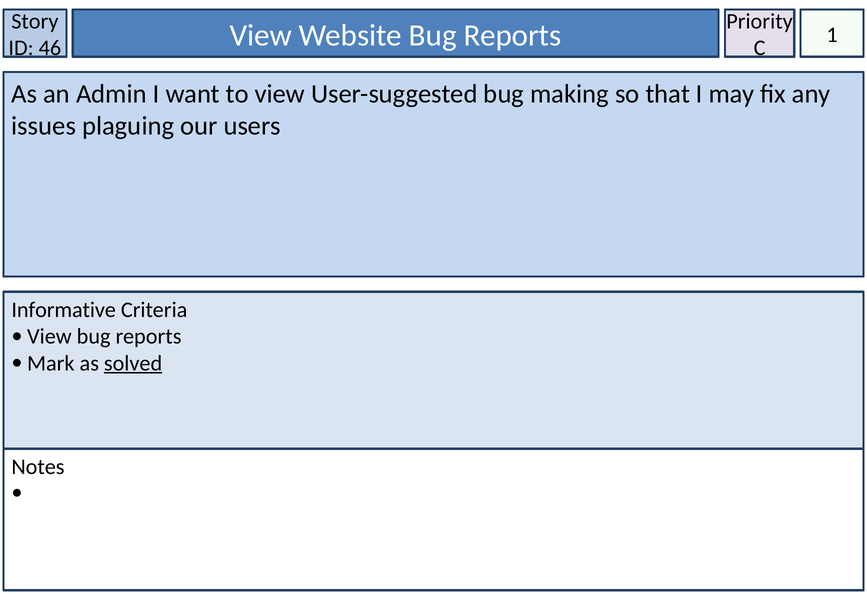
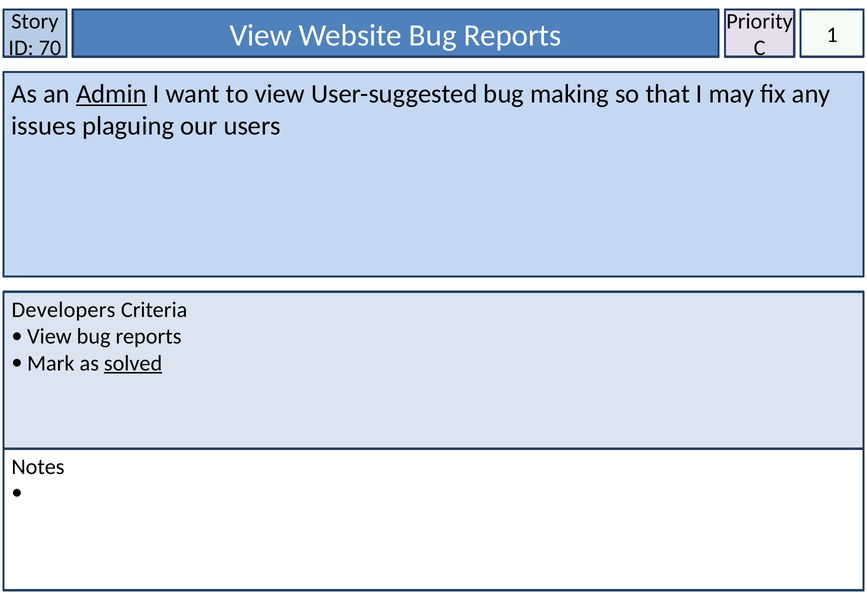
46: 46 -> 70
Admin underline: none -> present
Informative: Informative -> Developers
